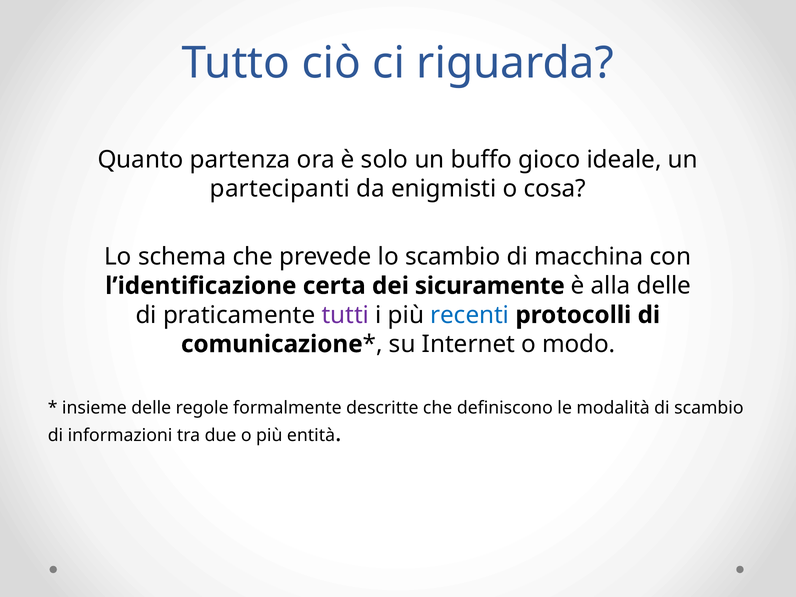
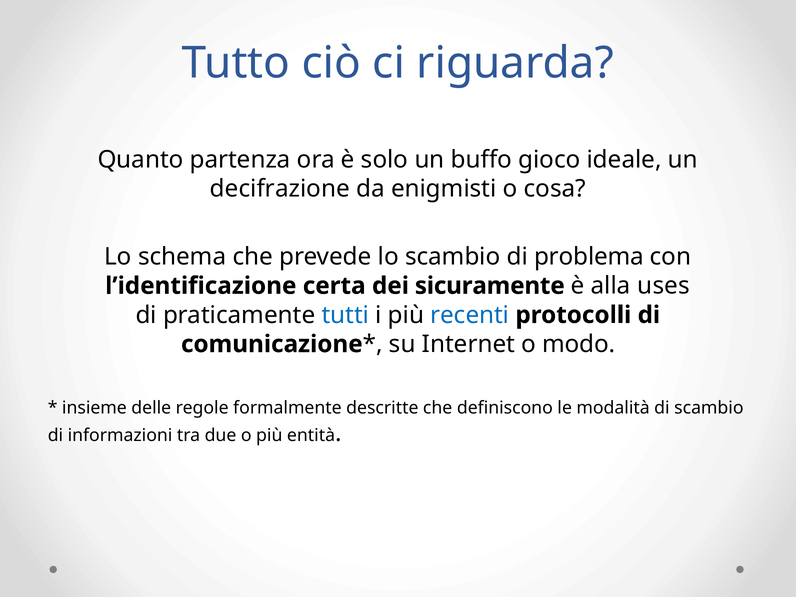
partecipanti: partecipanti -> decifrazione
macchina: macchina -> problema
alla delle: delle -> uses
tutti colour: purple -> blue
